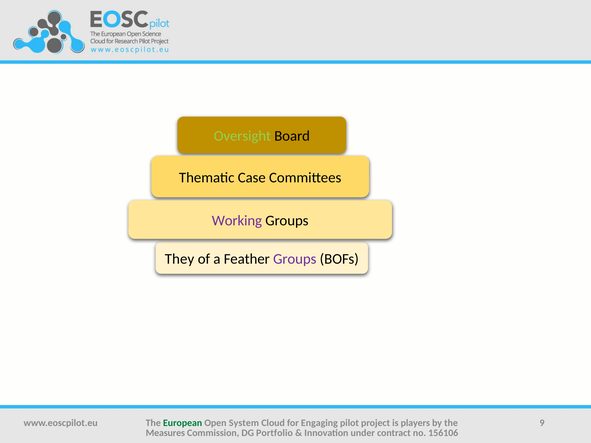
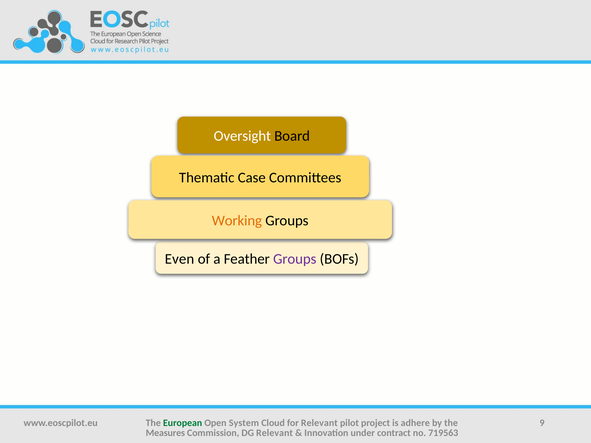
Oversight colour: light green -> white
Working colour: purple -> orange
They: They -> Even
for Engaging: Engaging -> Relevant
players: players -> adhere
DG Portfolio: Portfolio -> Relevant
156106: 156106 -> 719563
